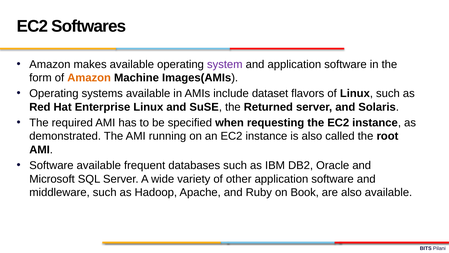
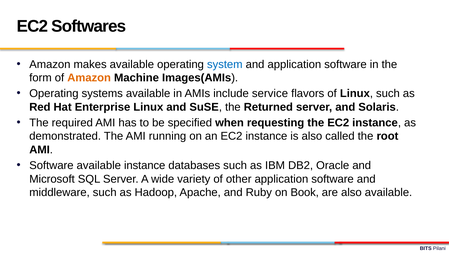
system colour: purple -> blue
dataset: dataset -> service
available frequent: frequent -> instance
